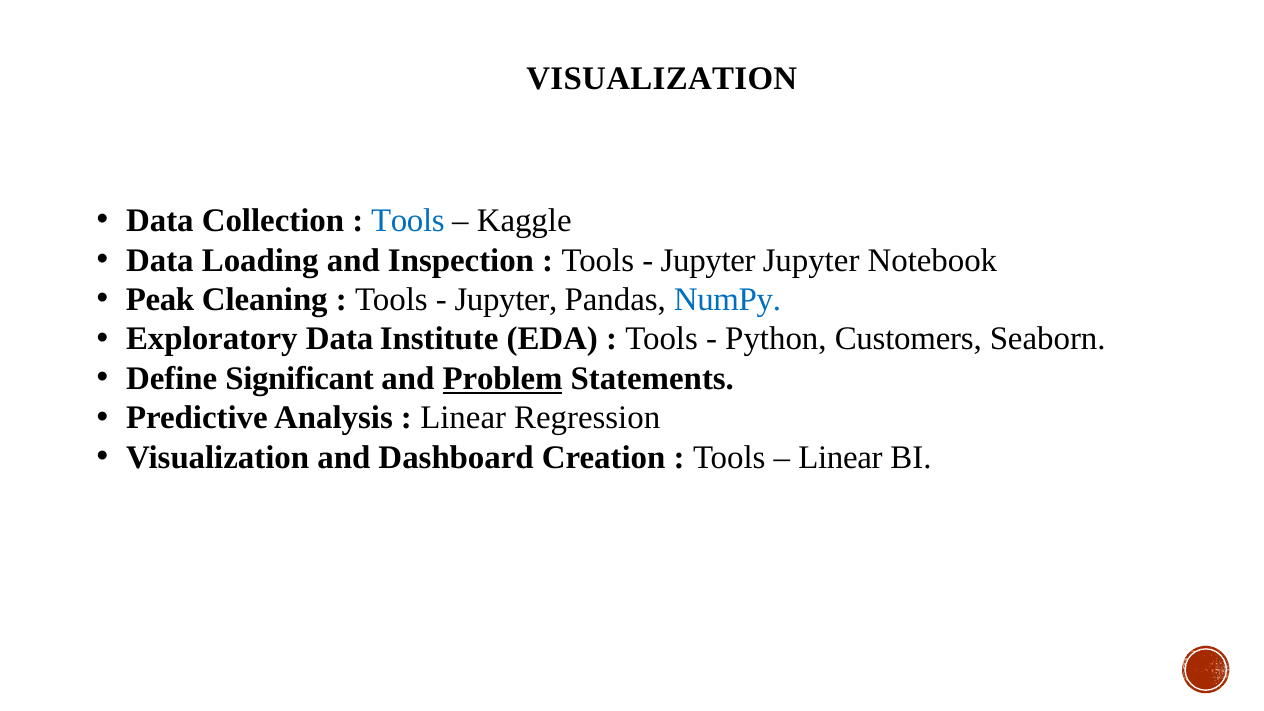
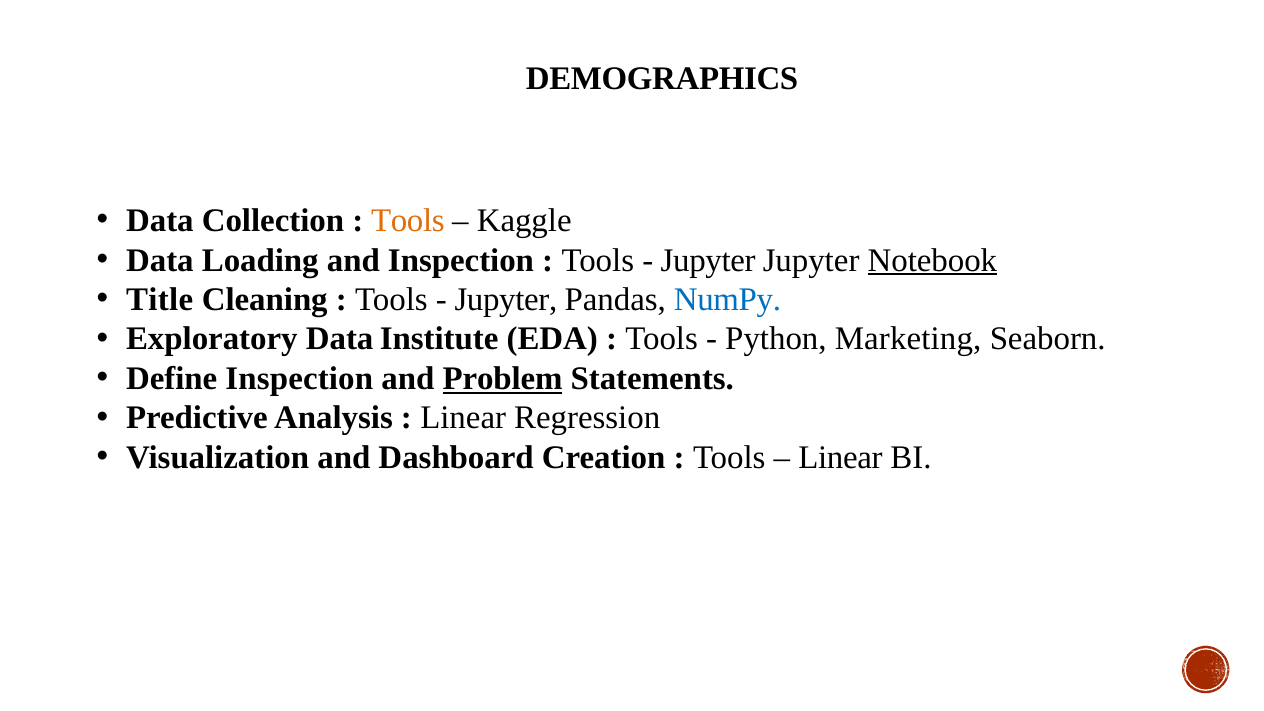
VISUALIZATION at (662, 79): VISUALIZATION -> DEMOGRAPHICS
Tools at (408, 221) colour: blue -> orange
Notebook underline: none -> present
Peak: Peak -> Title
Customers: Customers -> Marketing
Define Significant: Significant -> Inspection
